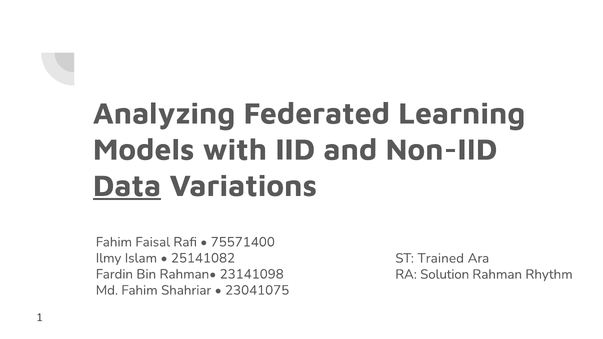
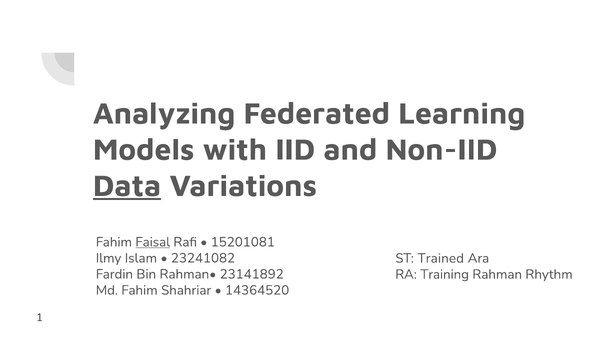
Faisal underline: none -> present
75571400: 75571400 -> 15201081
25141082: 25141082 -> 23241082
23141098: 23141098 -> 23141892
Solution: Solution -> Training
23041075: 23041075 -> 14364520
